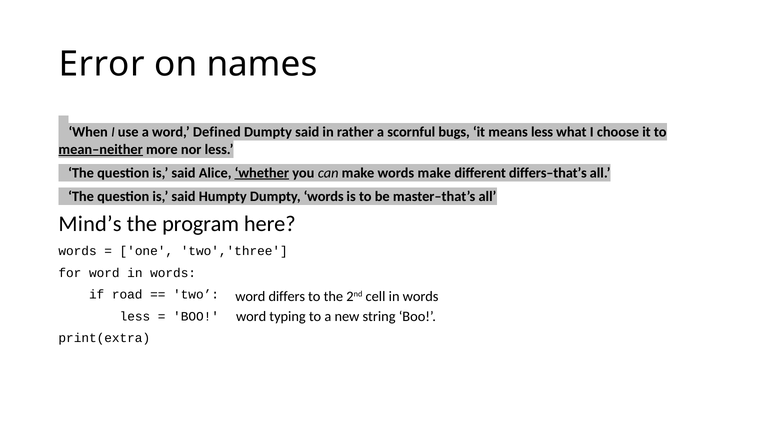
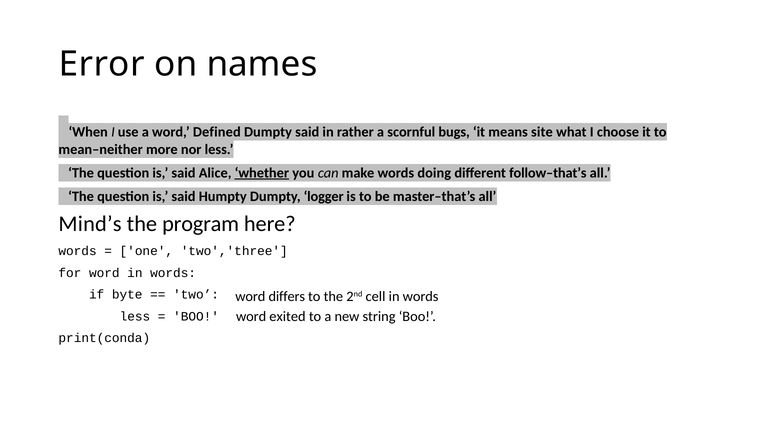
means less: less -> site
mean–neither underline: present -> none
words make: make -> doing
differs–that’s: differs–that’s -> follow–that’s
Dumpty words: words -> logger
road: road -> byte
typing: typing -> exited
print(extra: print(extra -> print(conda
